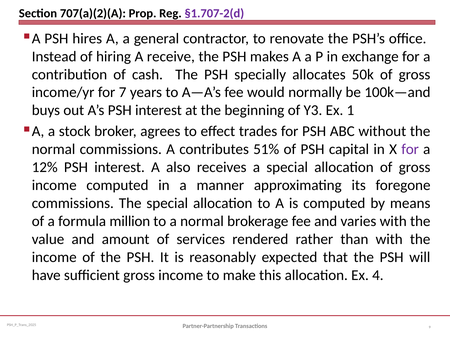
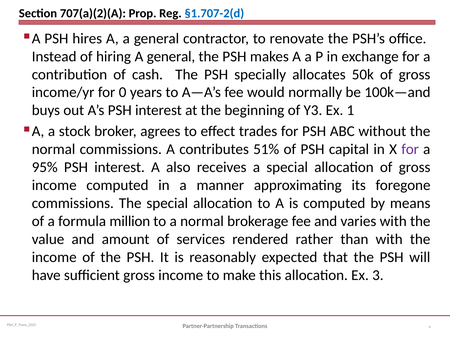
§1.707-2(d colour: purple -> blue
hiring A receive: receive -> general
7: 7 -> 0
12%: 12% -> 95%
4: 4 -> 3
